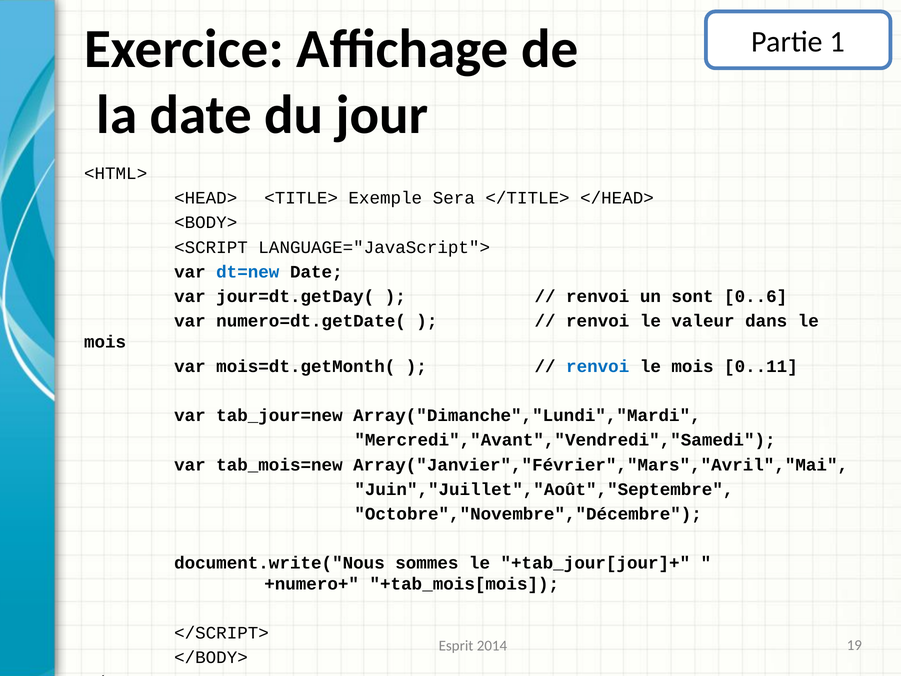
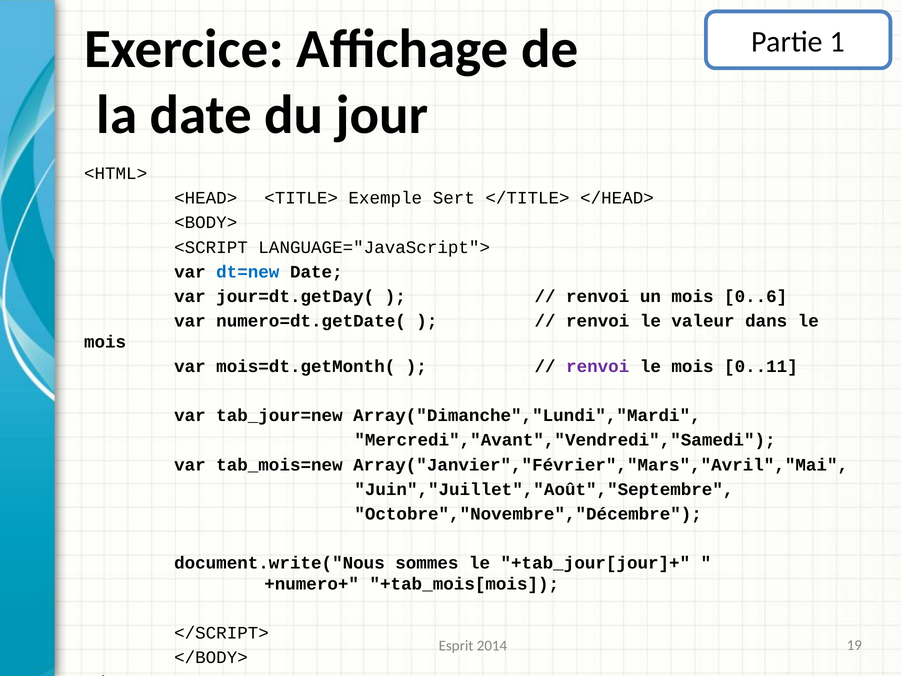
Sera: Sera -> Sert
un sont: sont -> mois
renvoi at (598, 366) colour: blue -> purple
